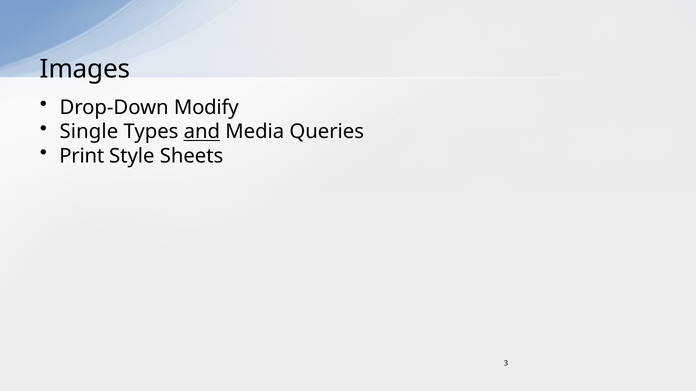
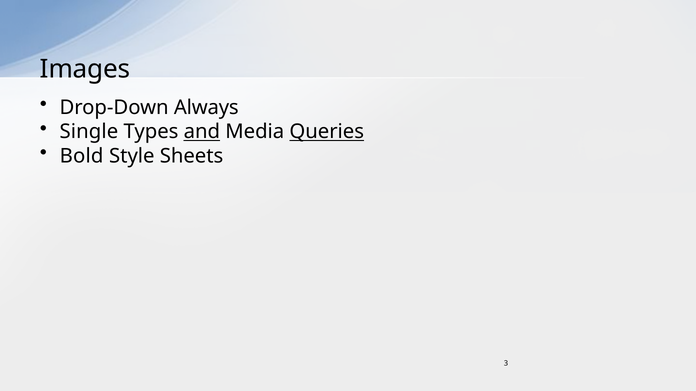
Modify: Modify -> Always
Queries underline: none -> present
Print: Print -> Bold
